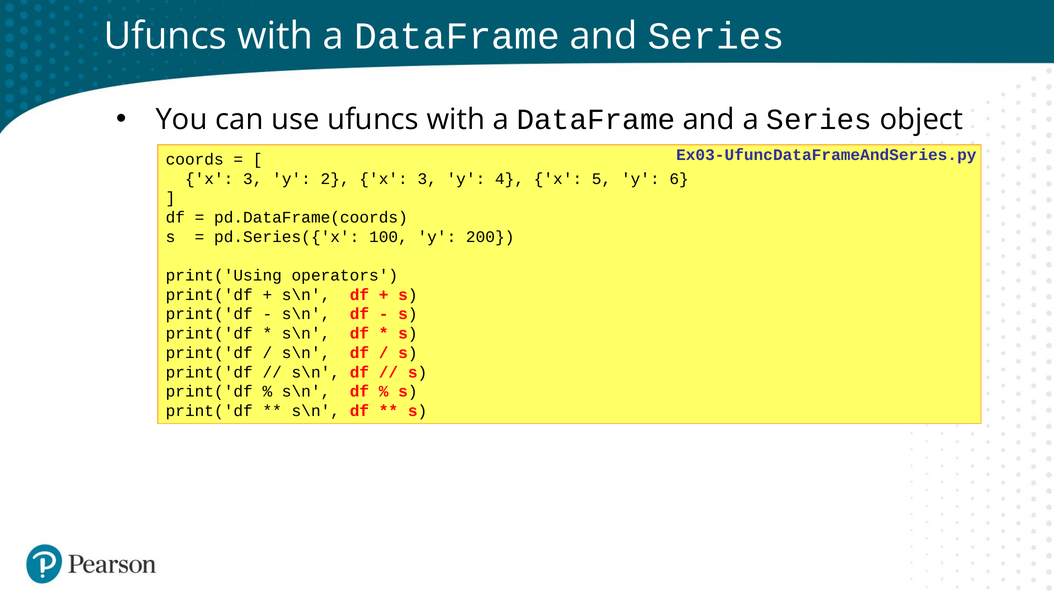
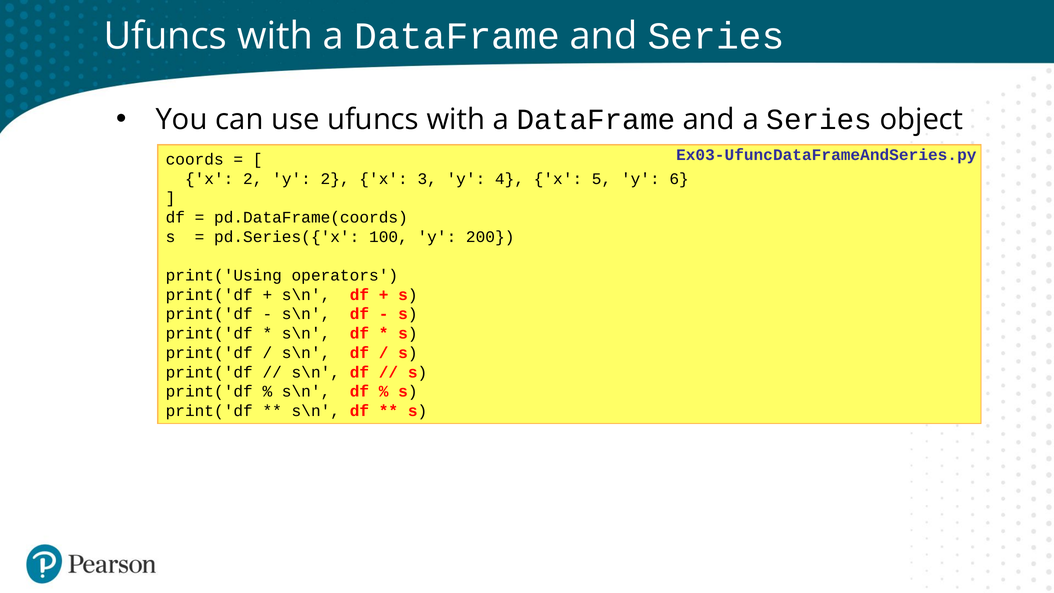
3 at (253, 179): 3 -> 2
